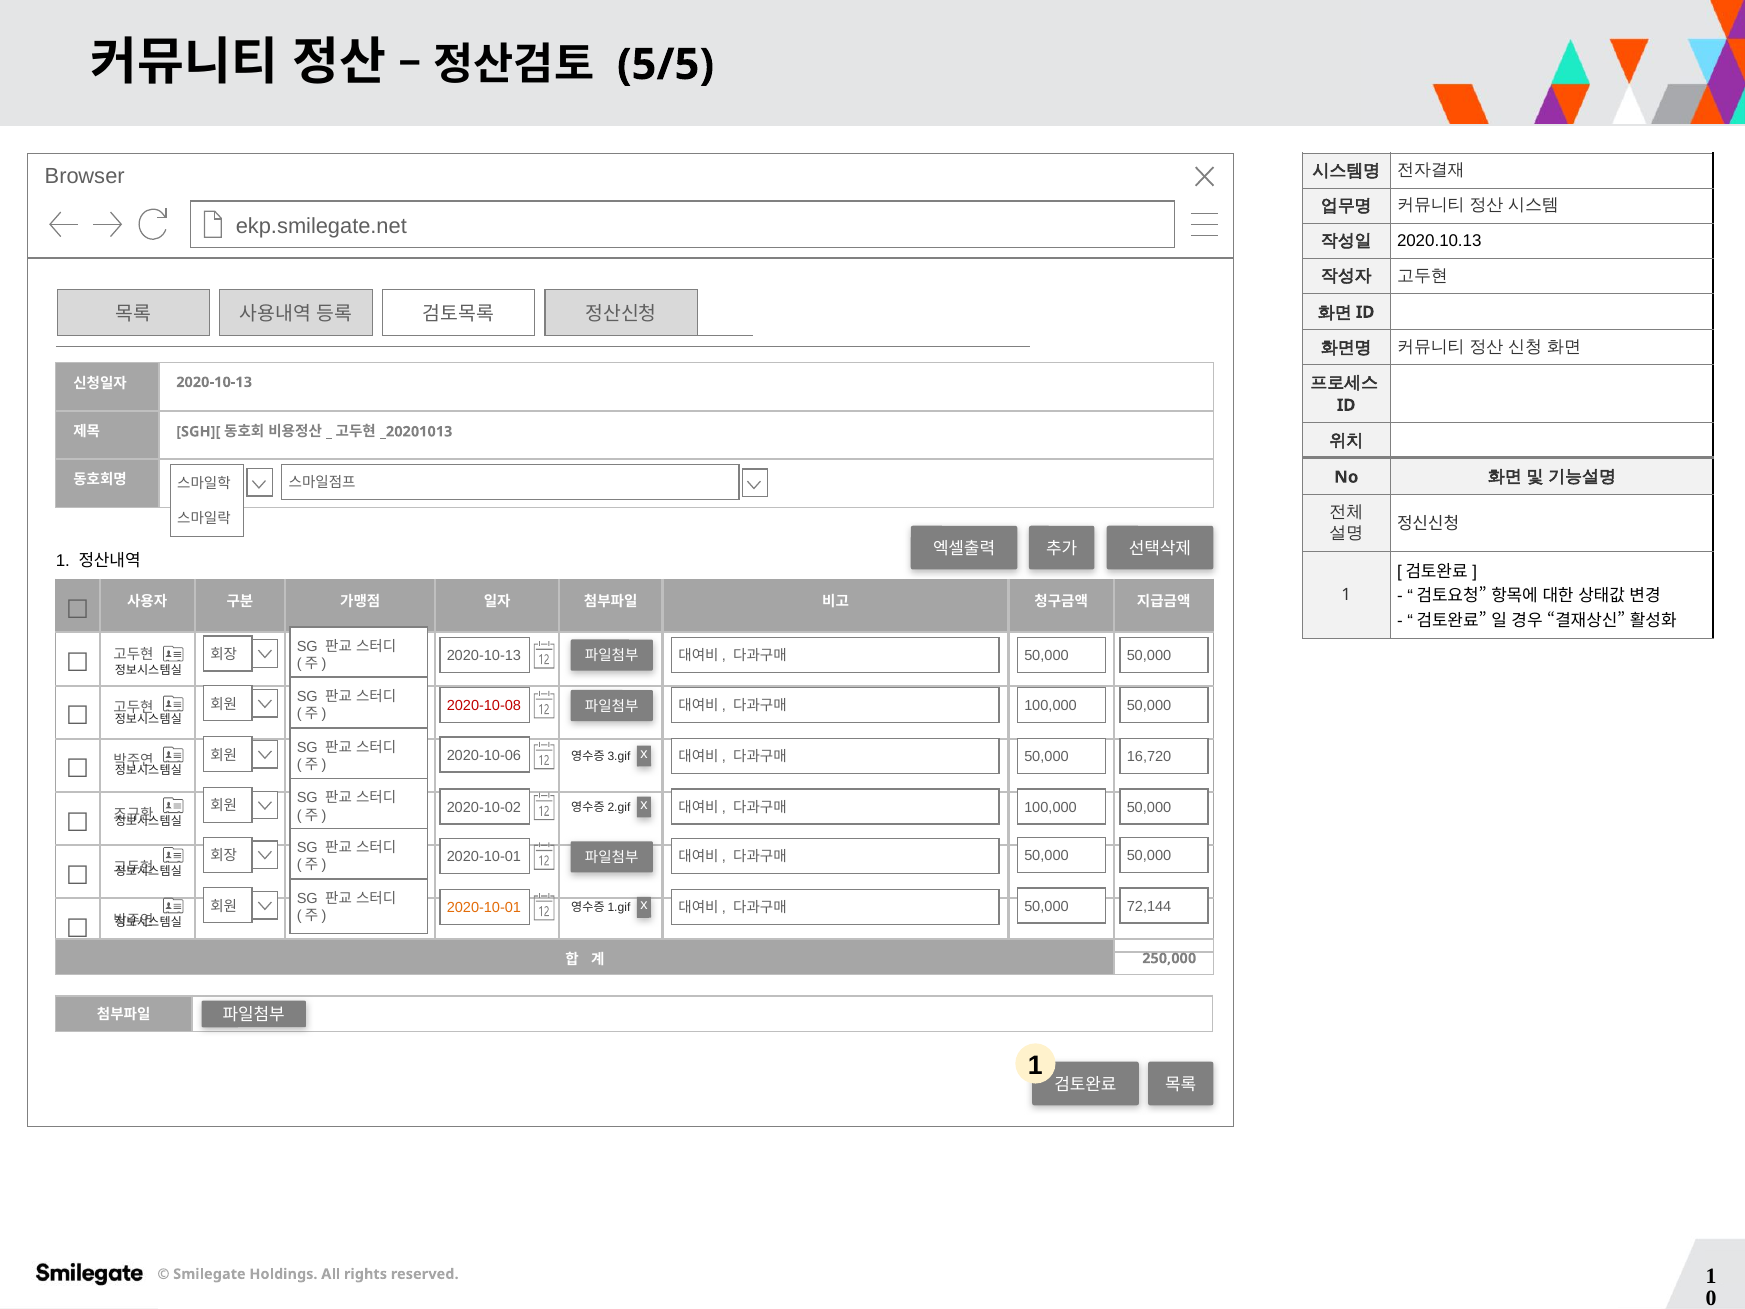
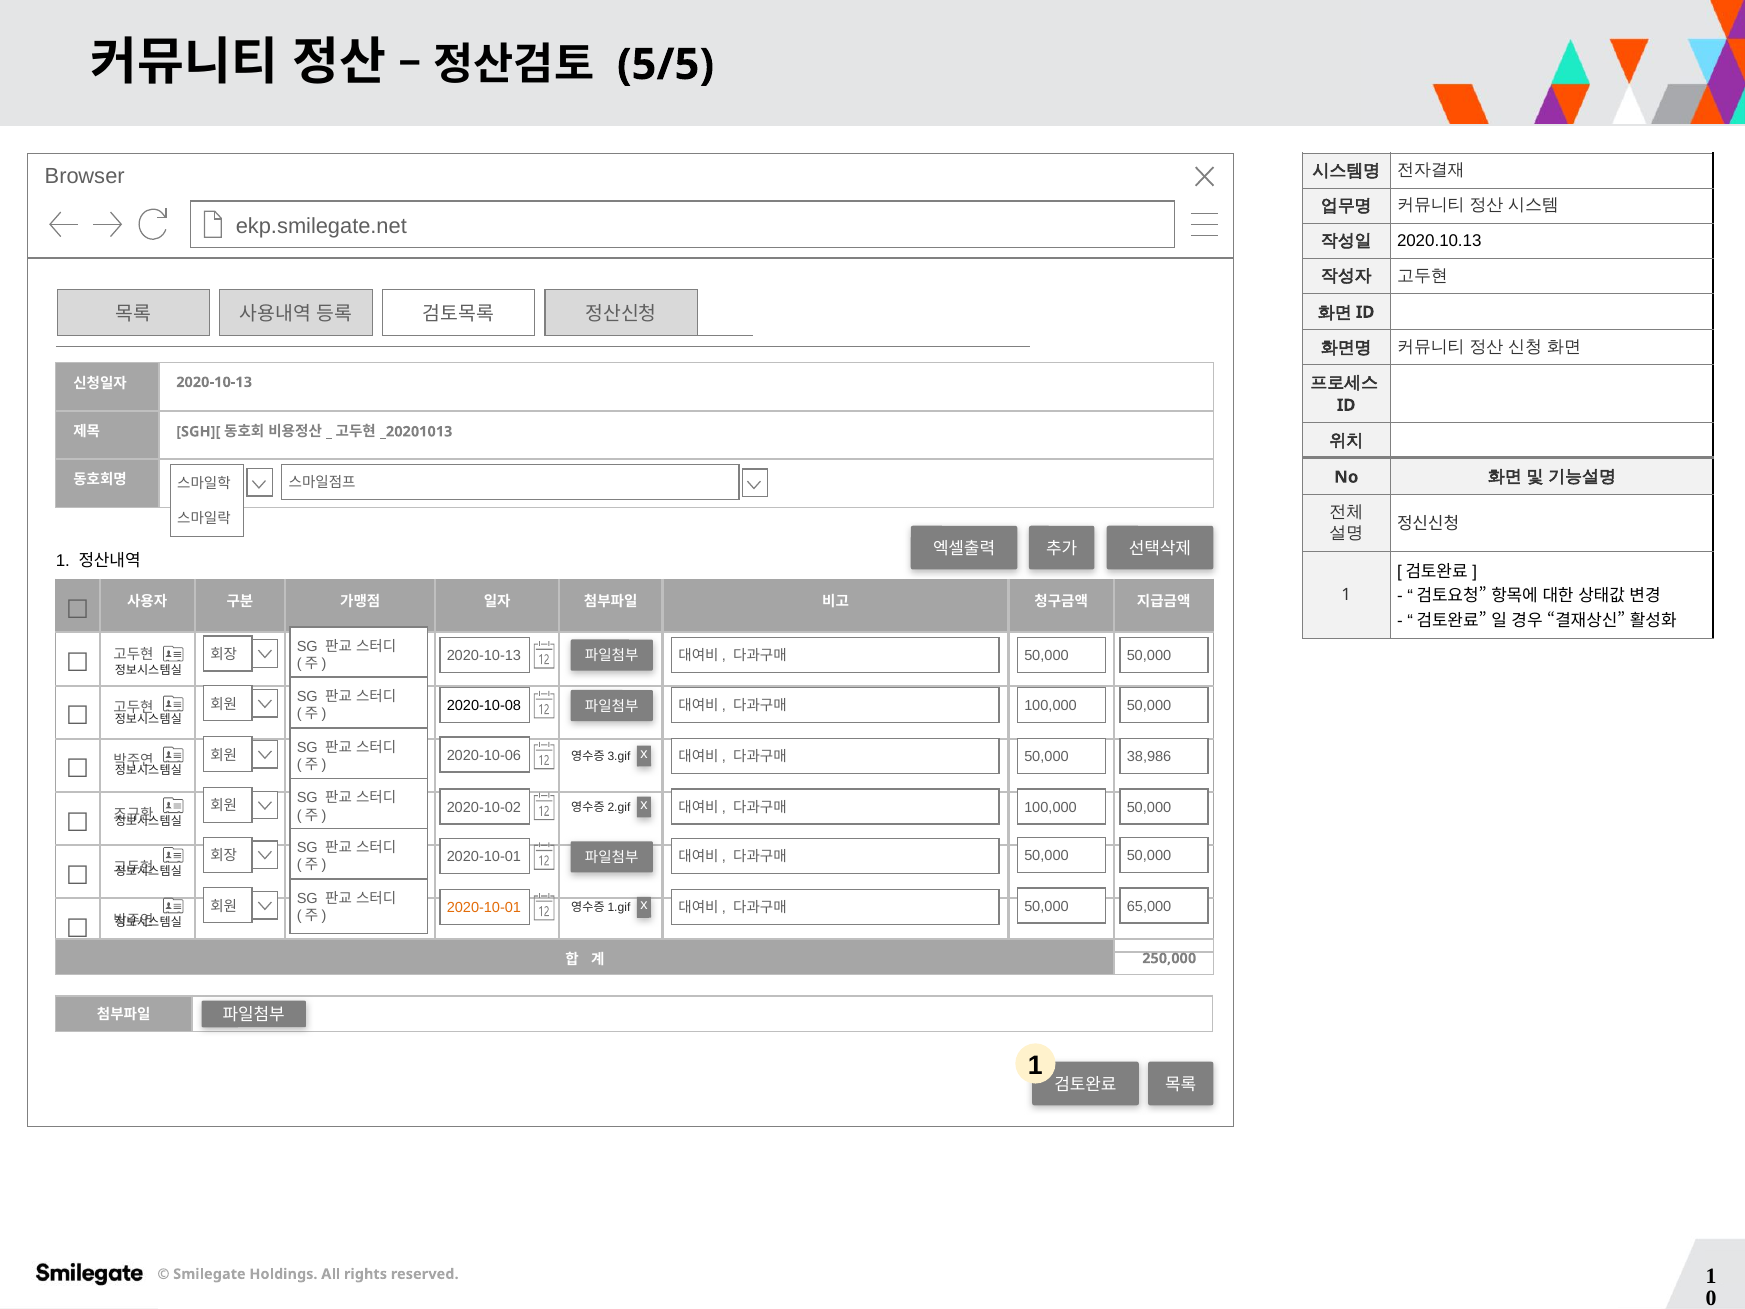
2020-10-08 colour: red -> black
16,720: 16,720 -> 38,986
72,144: 72,144 -> 65,000
